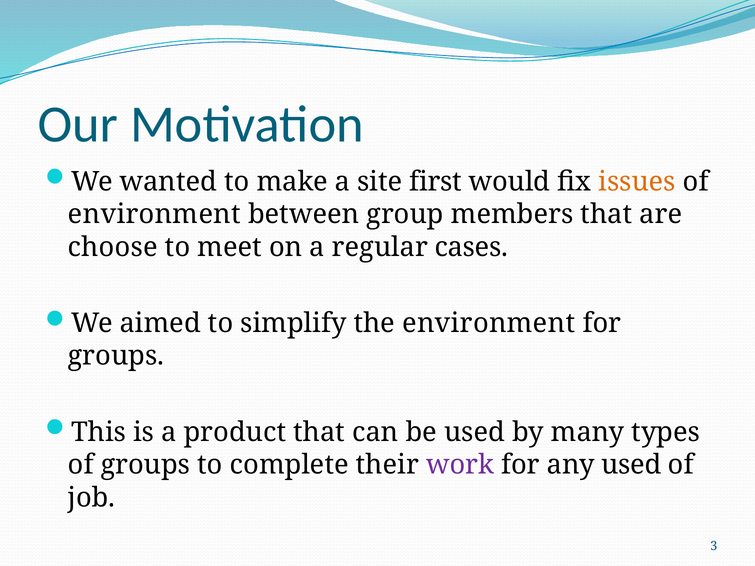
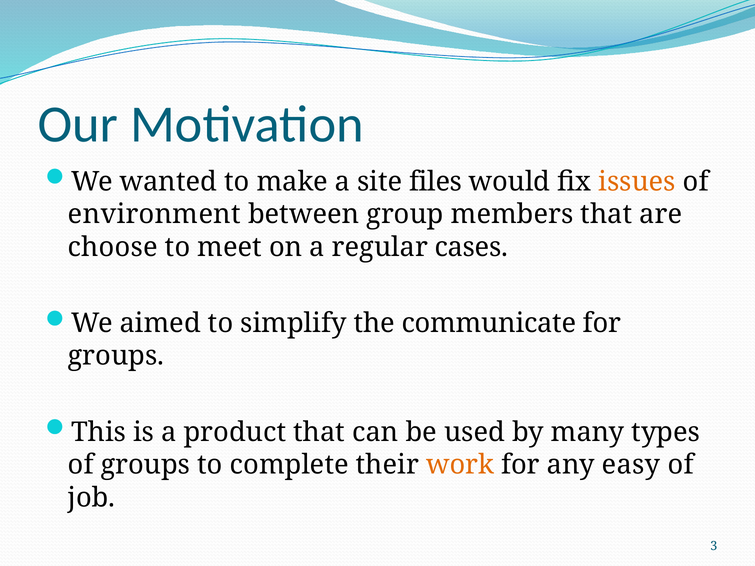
first: first -> files
the environment: environment -> communicate
work colour: purple -> orange
any used: used -> easy
